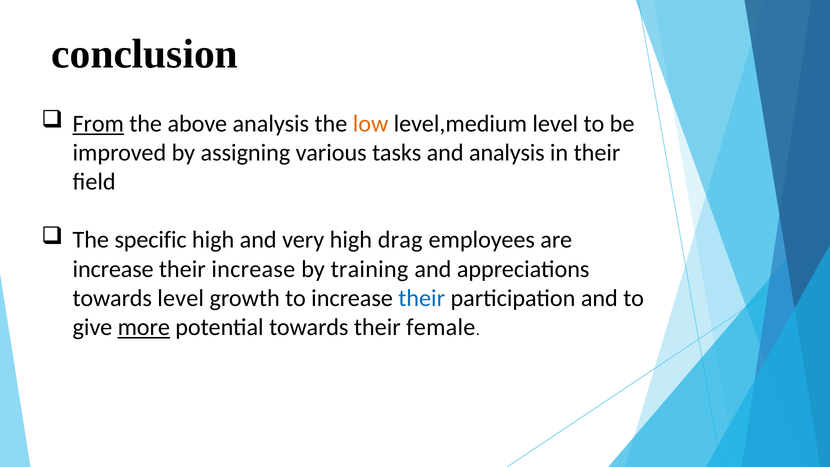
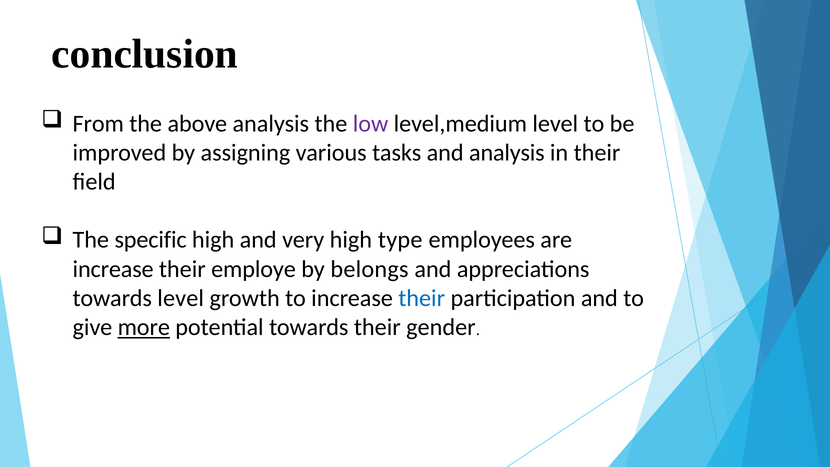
From underline: present -> none
low colour: orange -> purple
drag: drag -> type
their increase: increase -> employe
training: training -> belongs
female: female -> gender
